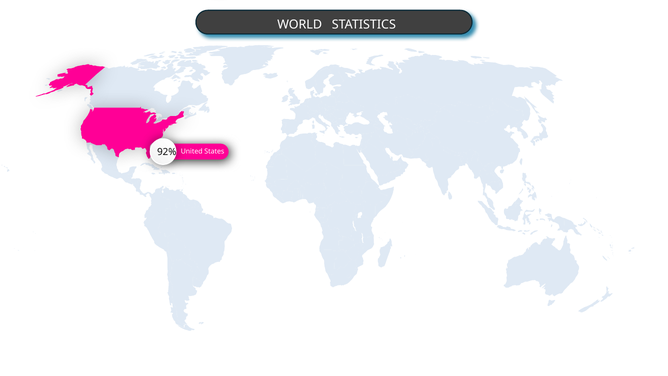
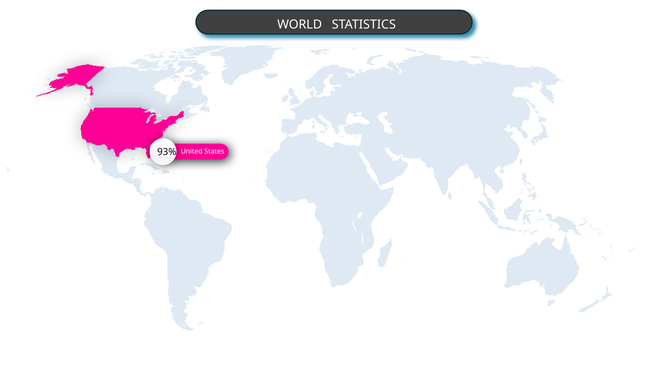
92%: 92% -> 93%
